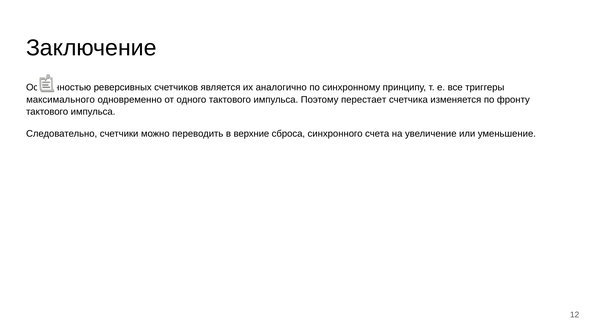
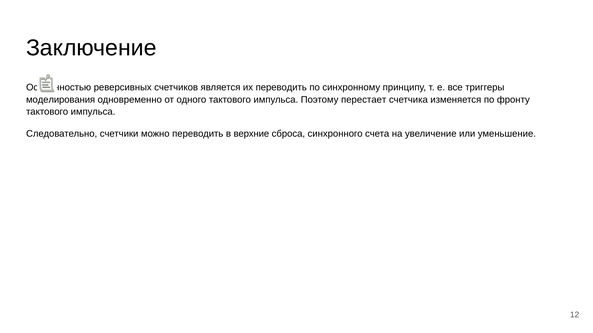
их аналогично: аналогично -> переводить
максимального: максимального -> моделирования
